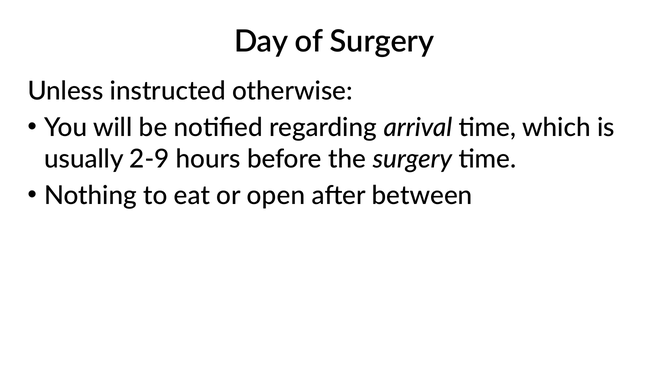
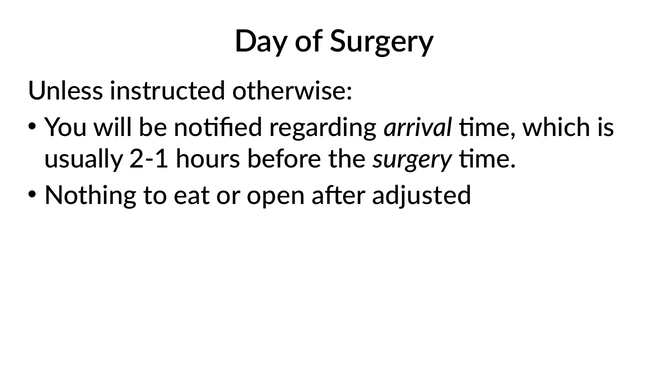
2-9: 2-9 -> 2-1
between: between -> adjusted
